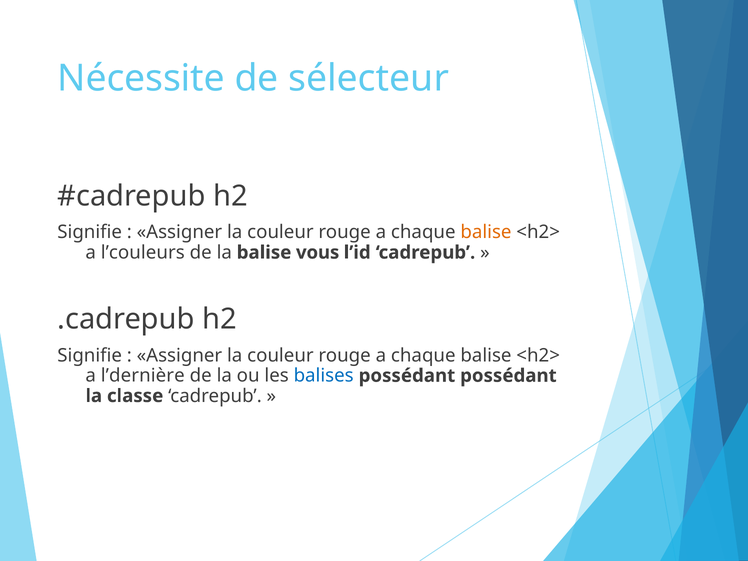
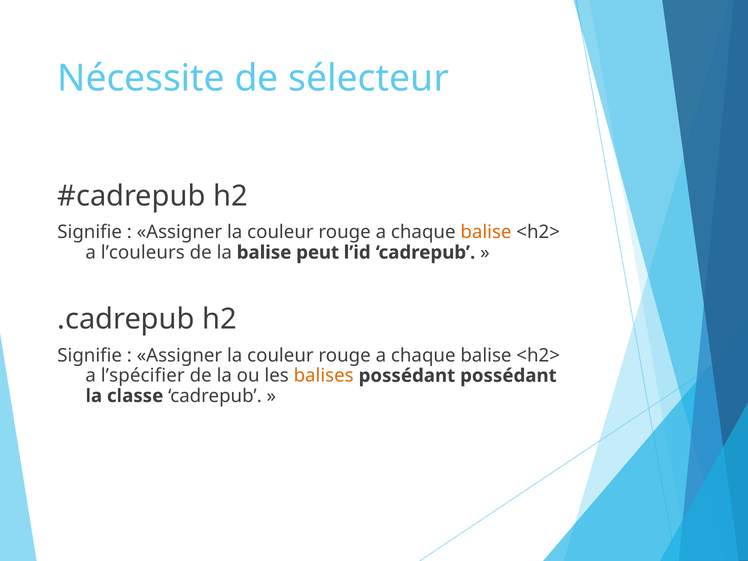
vous: vous -> peut
l’dernière: l’dernière -> l’spécifier
balises colour: blue -> orange
